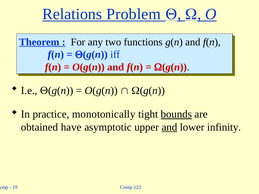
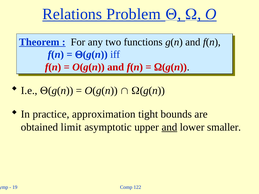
monotonically: monotonically -> approximation
bounds underline: present -> none
have: have -> limit
infinity: infinity -> smaller
